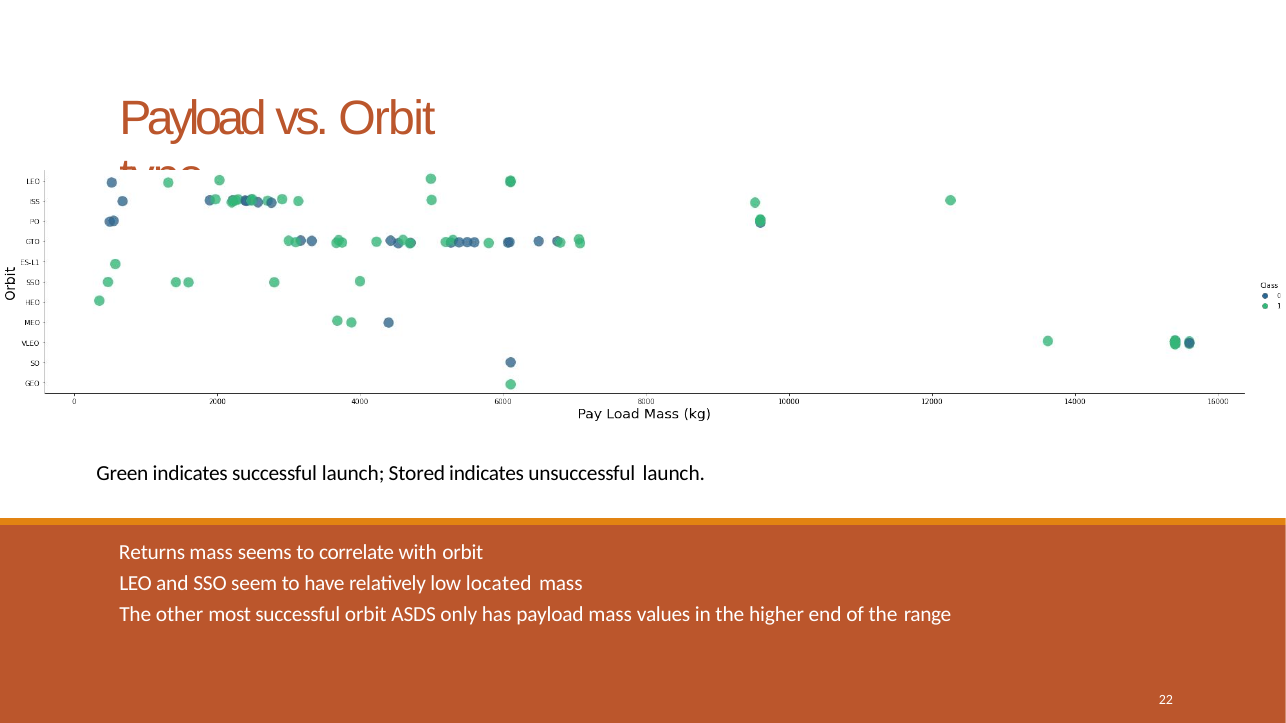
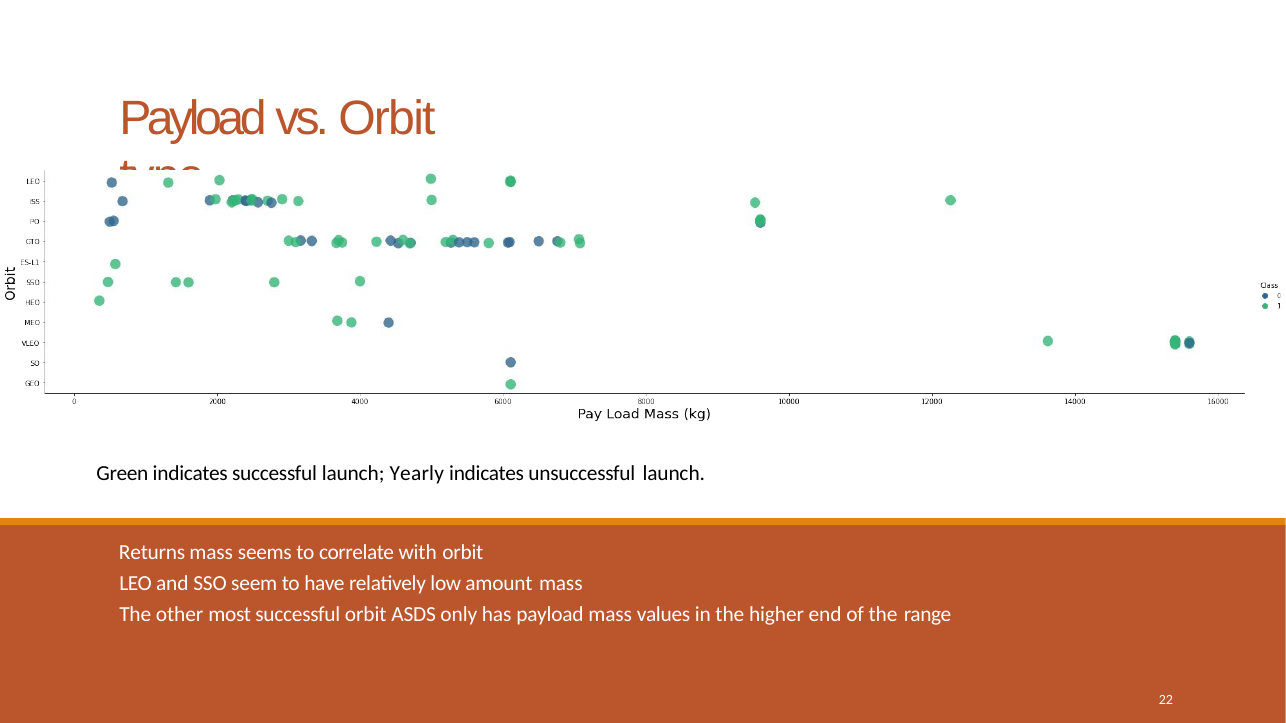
Stored: Stored -> Yearly
located: located -> amount
